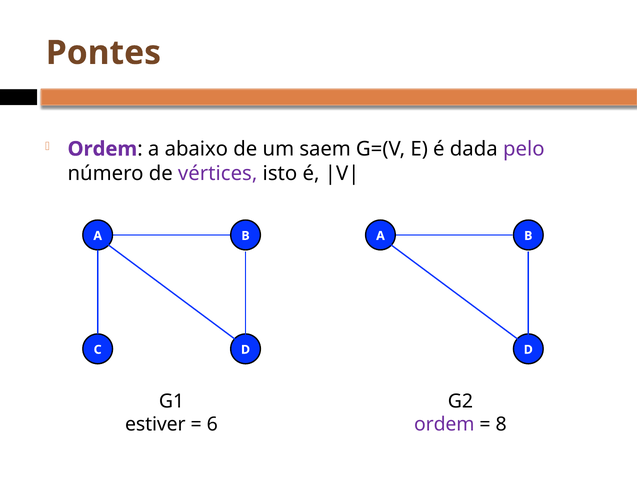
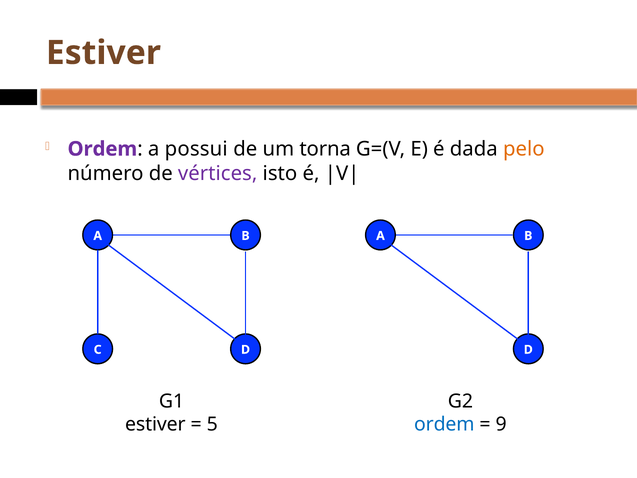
Pontes at (103, 53): Pontes -> Estiver
abaixo: abaixo -> possui
saem: saem -> torna
pelo colour: purple -> orange
6: 6 -> 5
ordem at (444, 424) colour: purple -> blue
8: 8 -> 9
